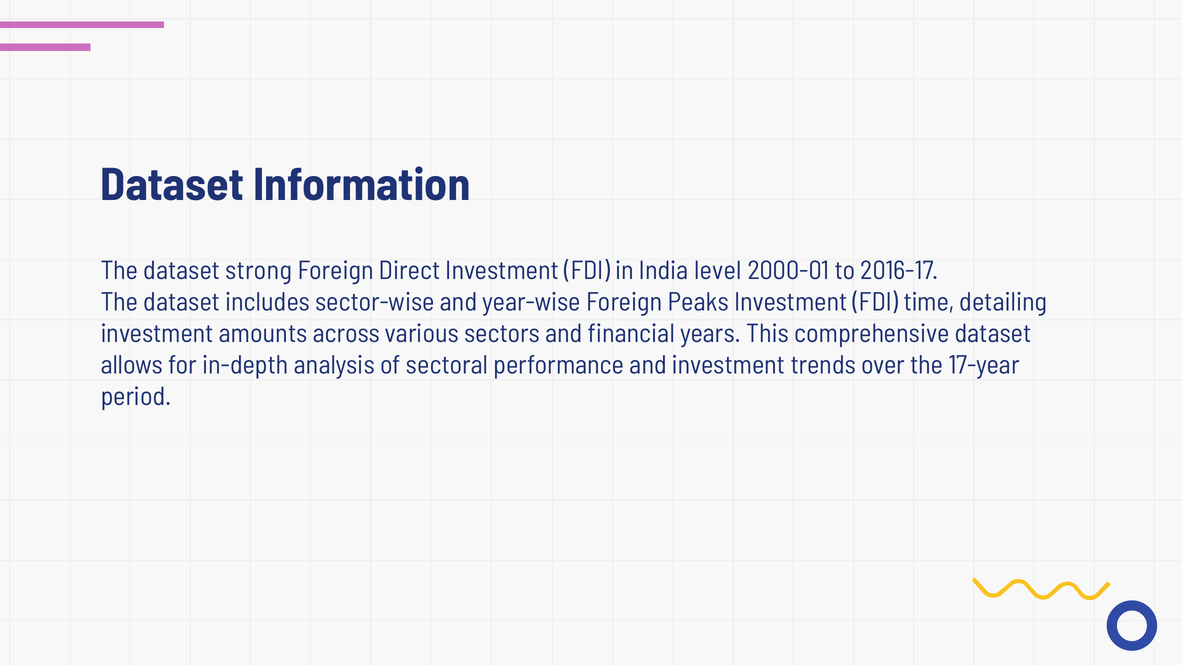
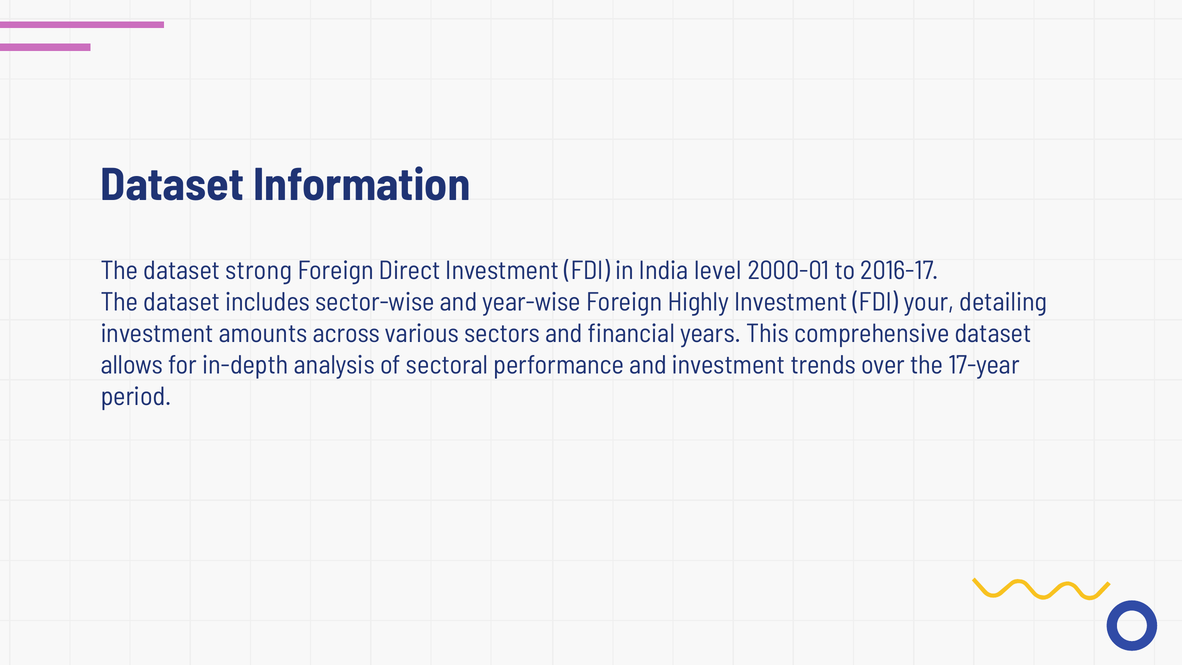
Peaks: Peaks -> Highly
time: time -> your
